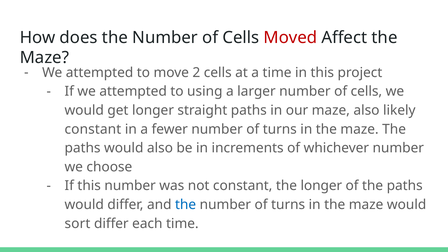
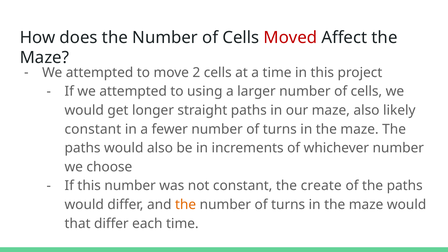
the longer: longer -> create
the at (186, 205) colour: blue -> orange
sort: sort -> that
